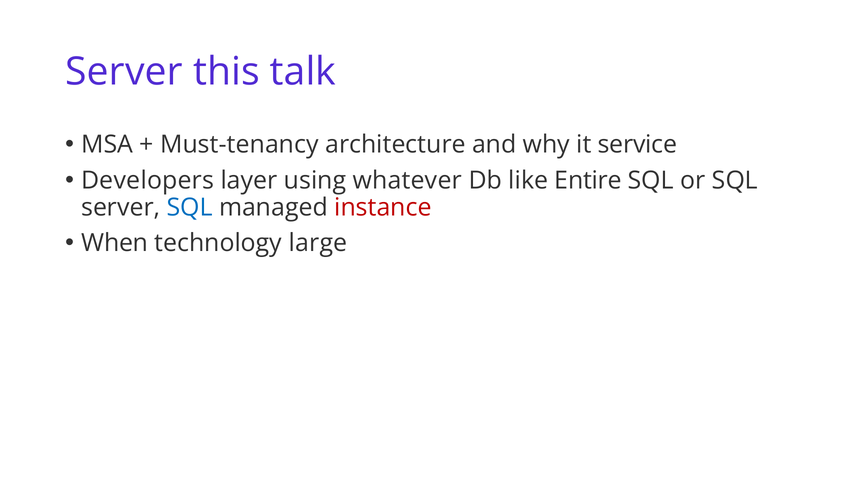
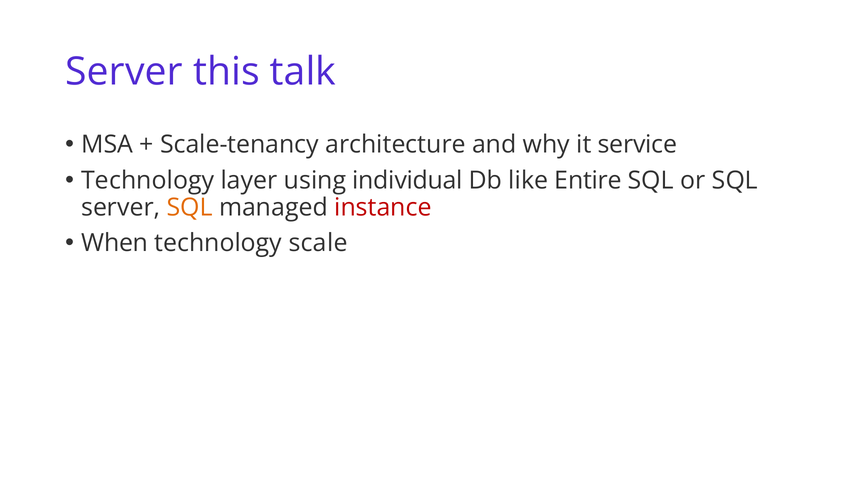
Must-tenancy: Must-tenancy -> Scale-tenancy
Developers at (148, 180): Developers -> Technology
whatever: whatever -> individual
SQL at (190, 207) colour: blue -> orange
large: large -> scale
